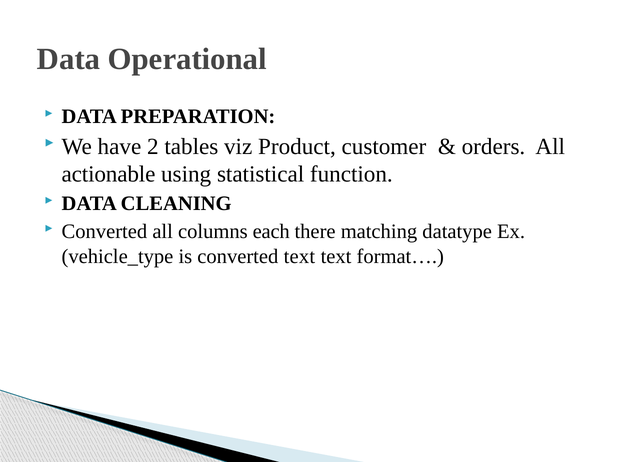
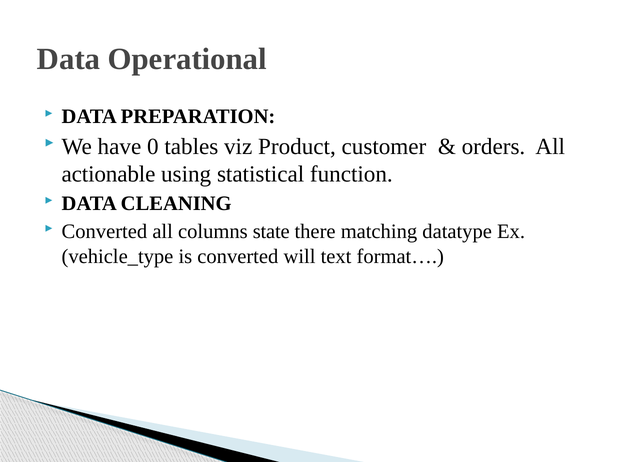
2: 2 -> 0
each: each -> state
converted text: text -> will
